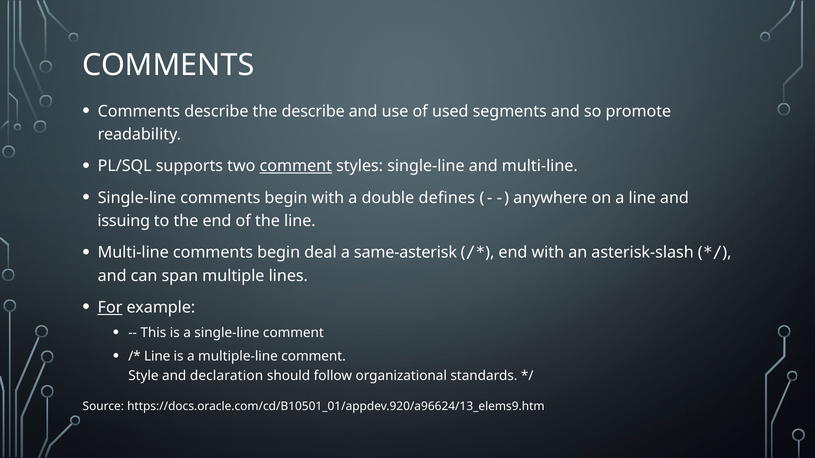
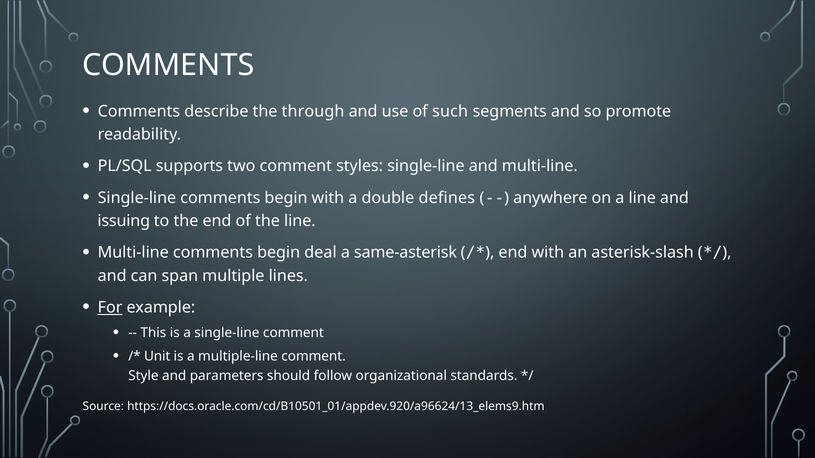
the describe: describe -> through
used: used -> such
comment at (296, 166) underline: present -> none
Line at (157, 357): Line -> Unit
declaration: declaration -> parameters
